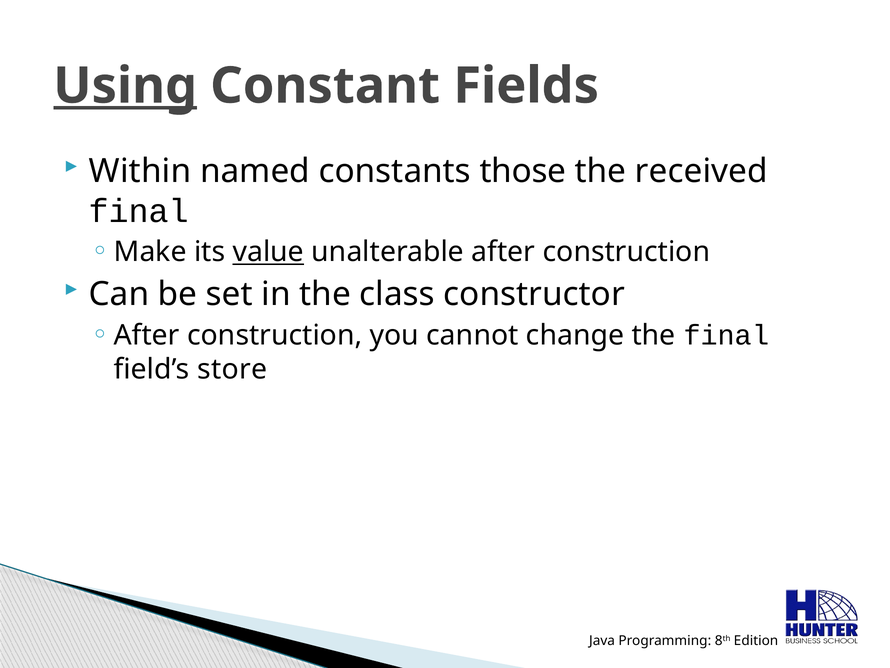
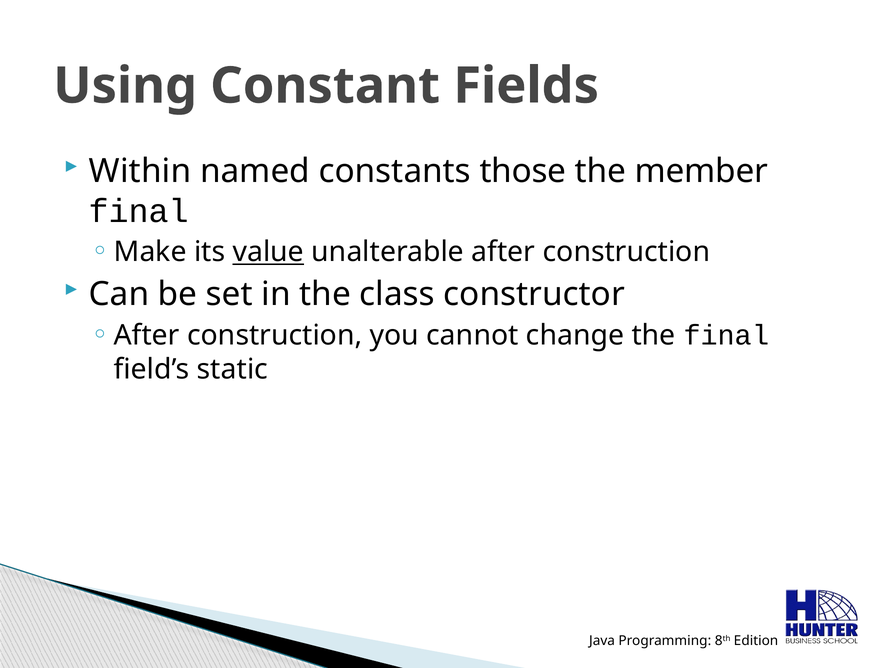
Using underline: present -> none
received: received -> member
store: store -> static
